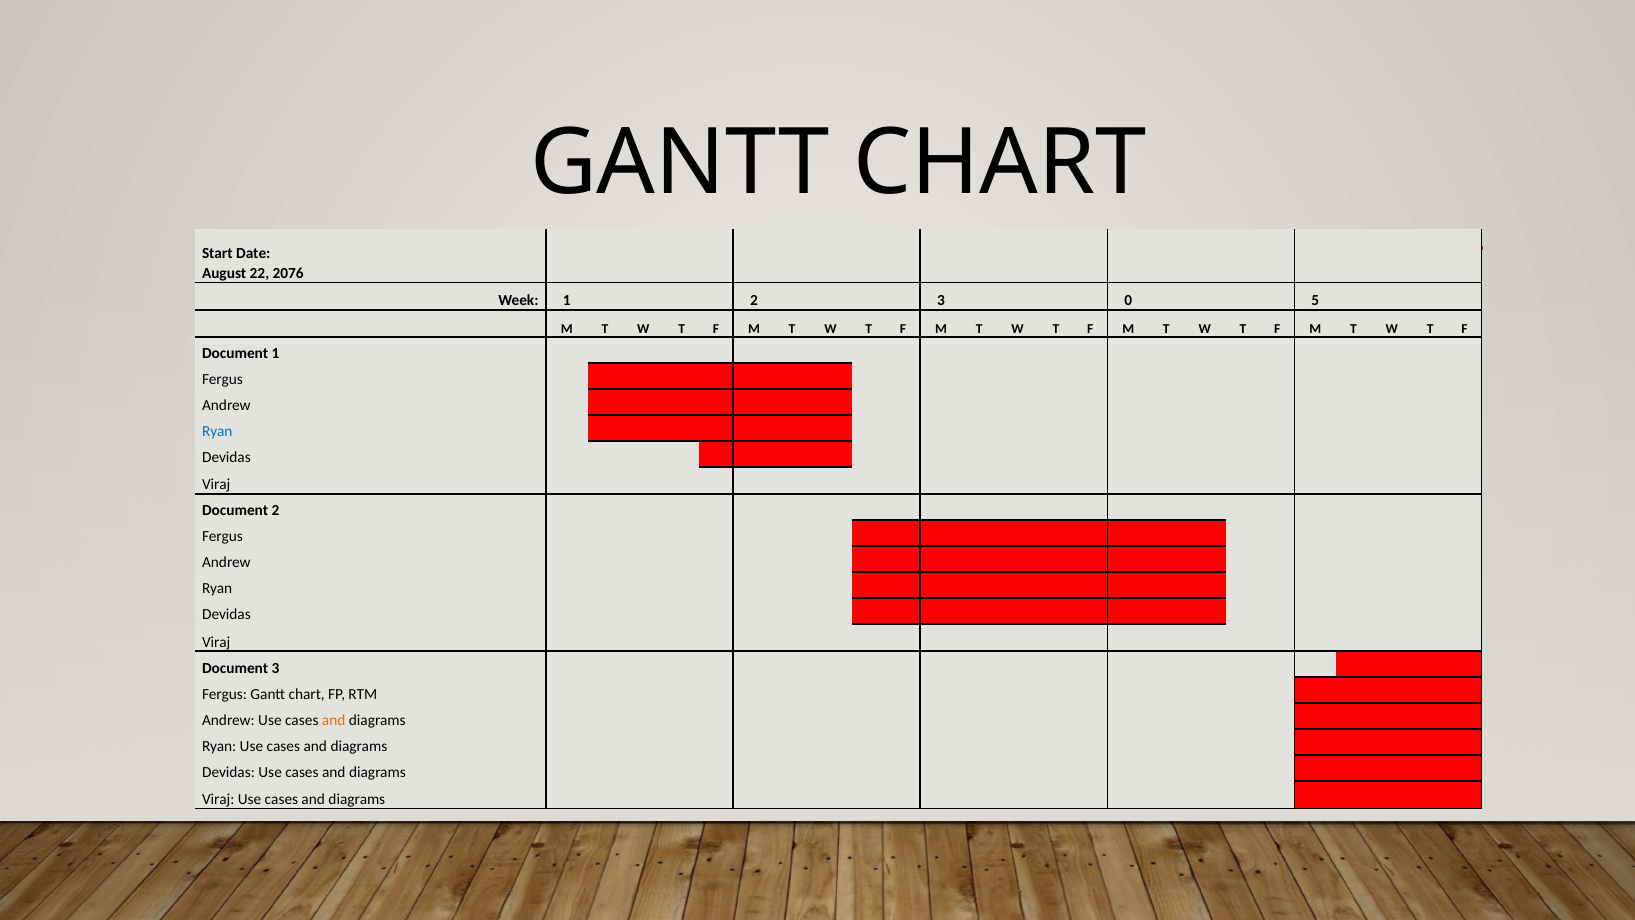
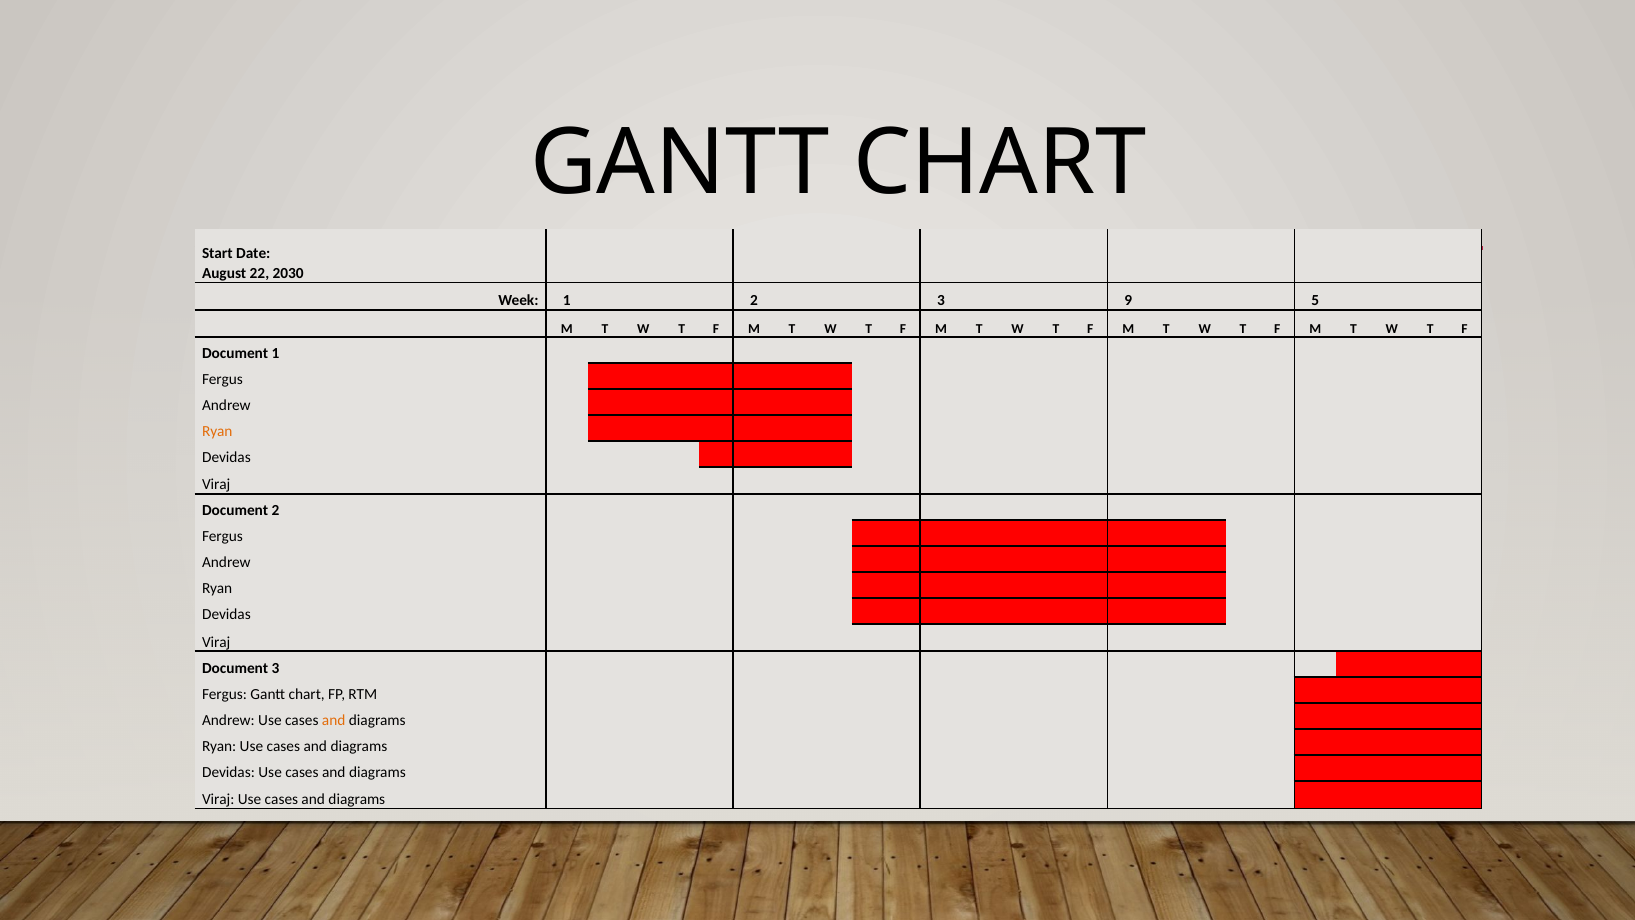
2076: 2076 -> 2030
0: 0 -> 9
Ryan at (217, 432) colour: blue -> orange
